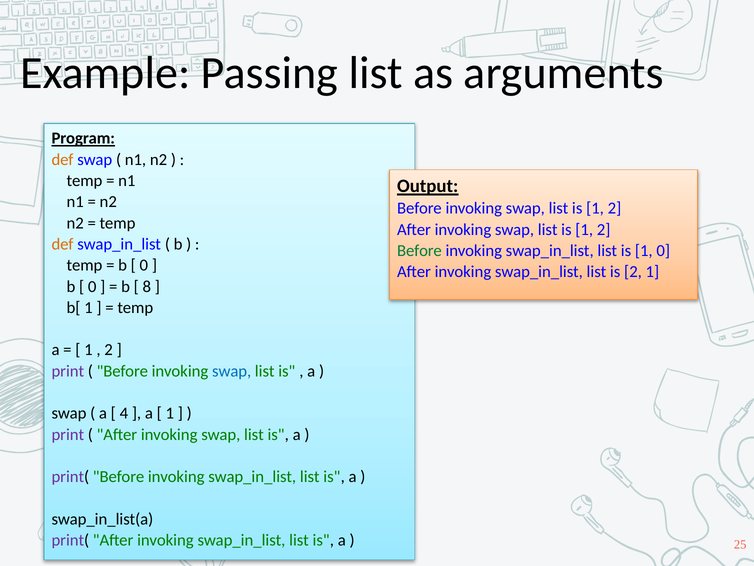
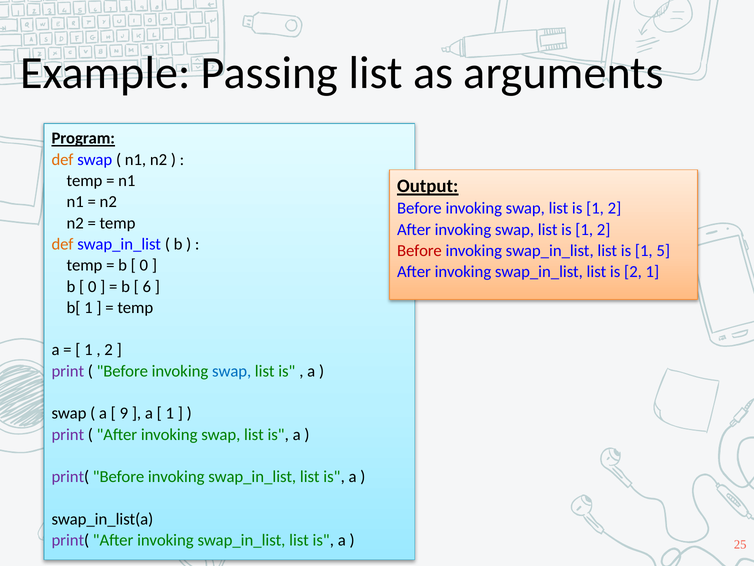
Before at (419, 251) colour: green -> red
1 0: 0 -> 5
8: 8 -> 6
4: 4 -> 9
